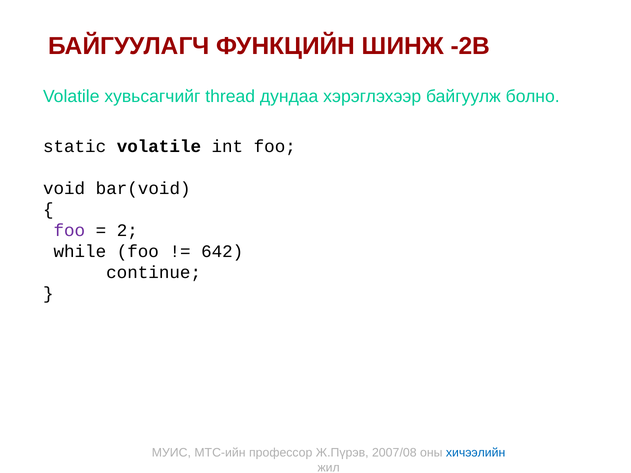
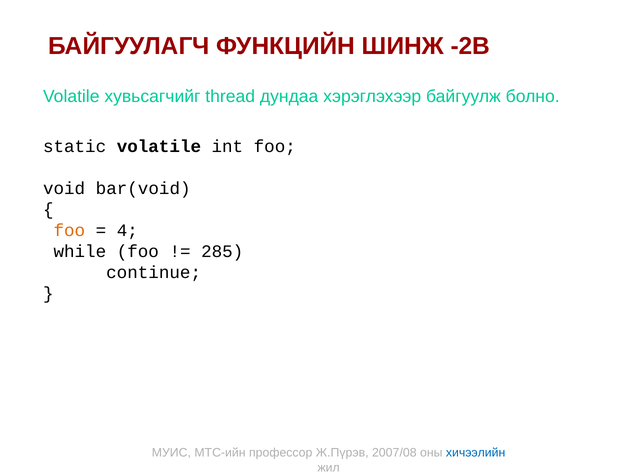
foo at (69, 230) colour: purple -> orange
2: 2 -> 4
642: 642 -> 285
